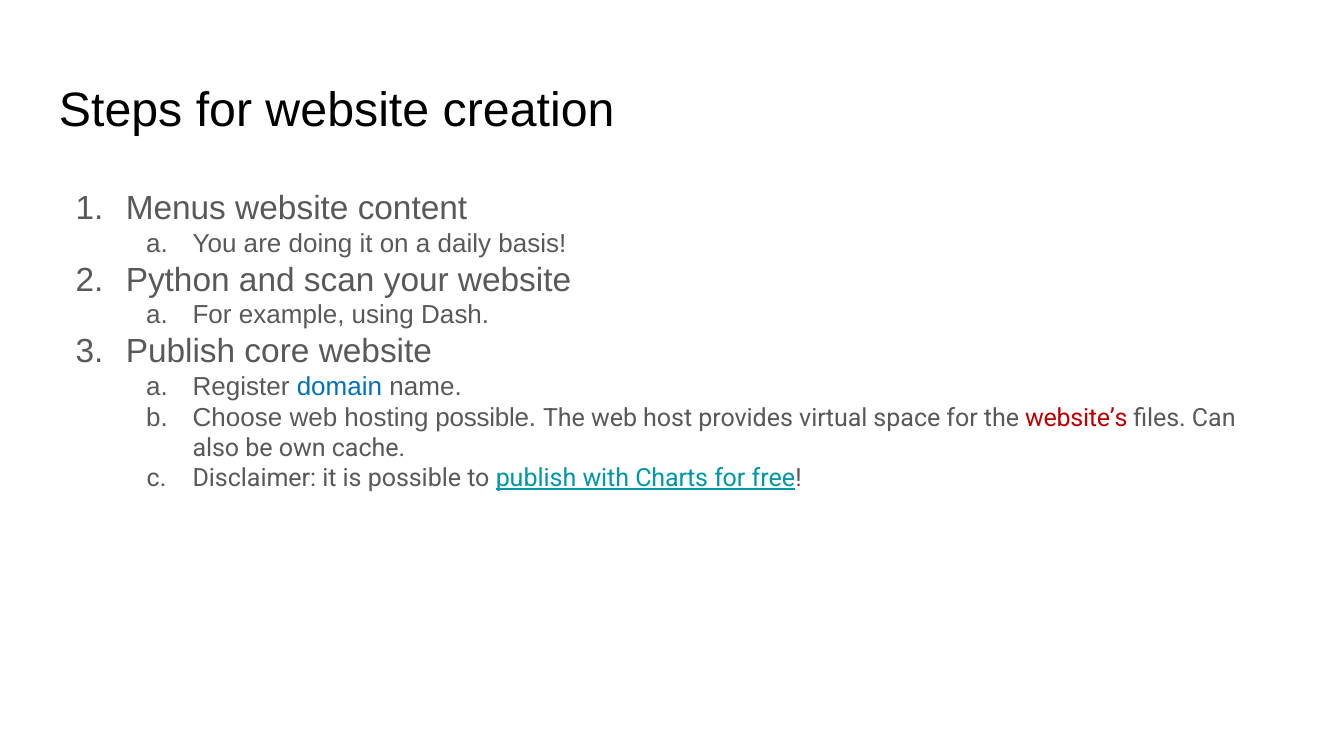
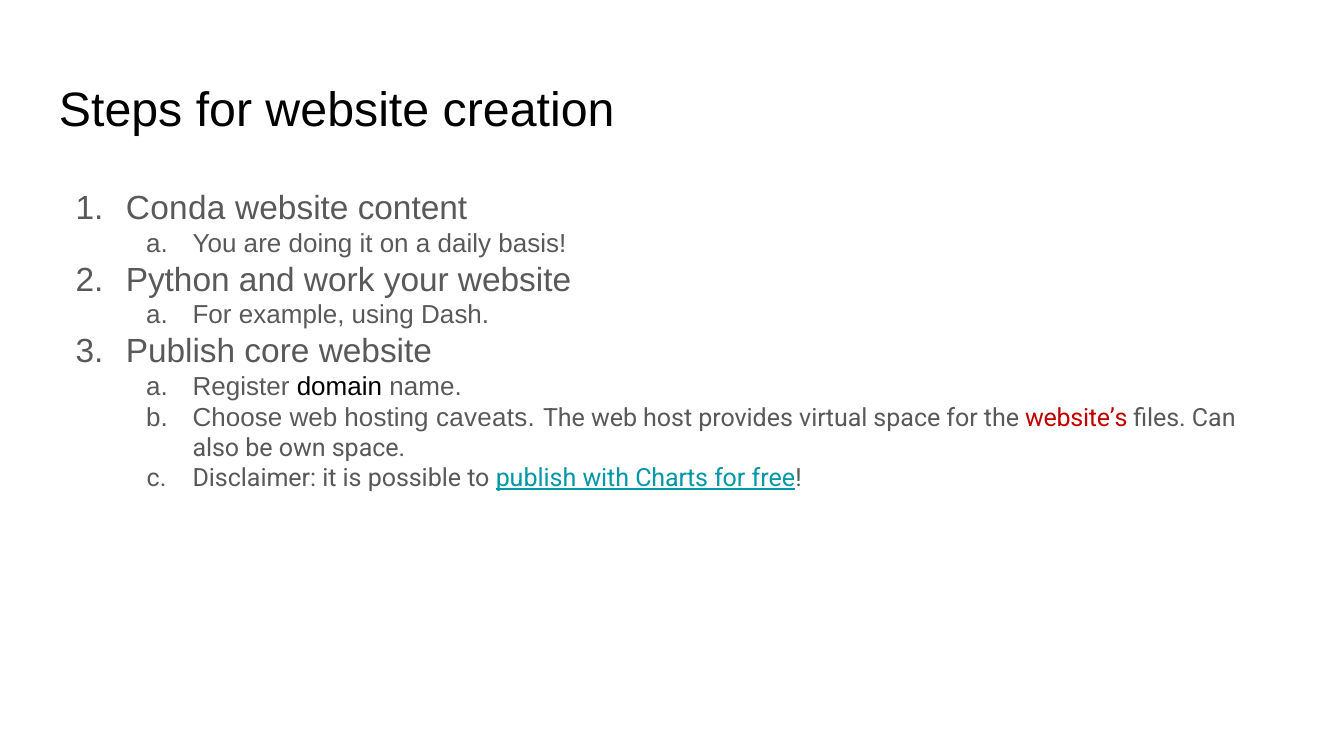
Menus: Menus -> Conda
scan: scan -> work
domain colour: blue -> black
hosting possible: possible -> caveats
own cache: cache -> space
